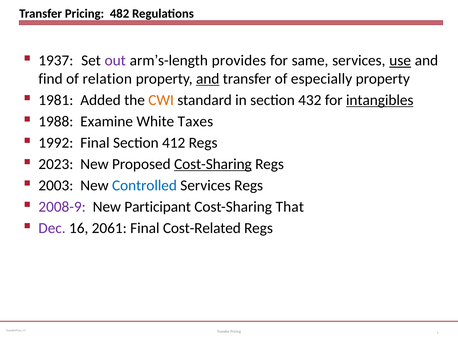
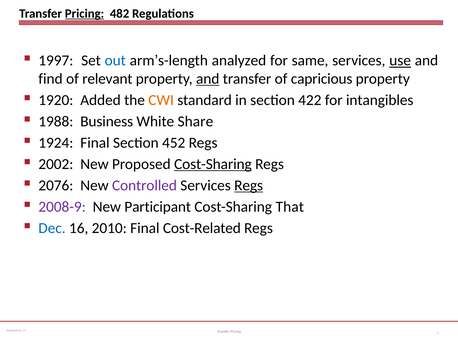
Pricing at (85, 14) underline: none -> present
1937: 1937 -> 1997
out colour: purple -> blue
provides: provides -> analyzed
relation: relation -> relevant
especially: especially -> capricious
1981: 1981 -> 1920
432: 432 -> 422
intangibles underline: present -> none
Examine: Examine -> Business
Taxes: Taxes -> Share
1992: 1992 -> 1924
412: 412 -> 452
2023: 2023 -> 2002
2003: 2003 -> 2076
Controlled colour: blue -> purple
Regs at (249, 186) underline: none -> present
Dec colour: purple -> blue
2061: 2061 -> 2010
